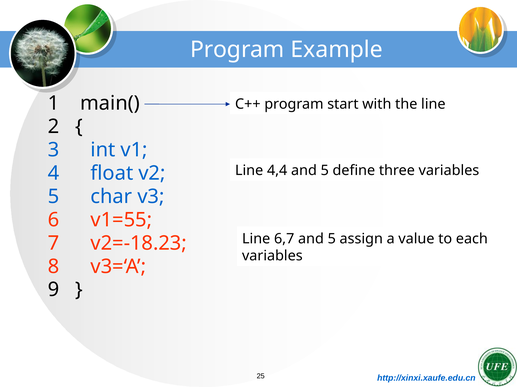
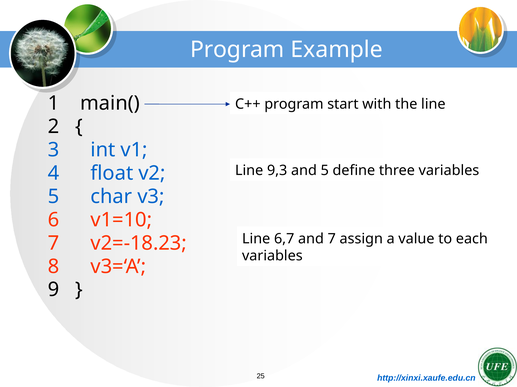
4,4: 4,4 -> 9,3
v1=55: v1=55 -> v1=10
6,7 and 5: 5 -> 7
